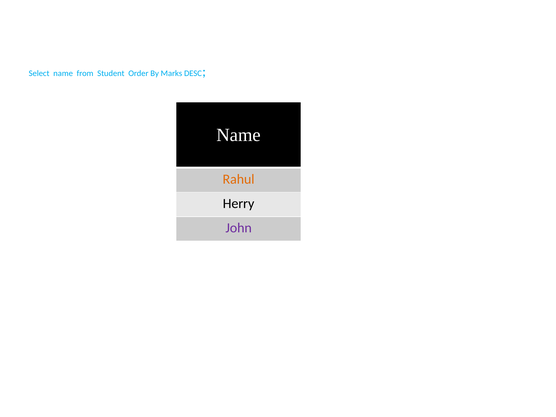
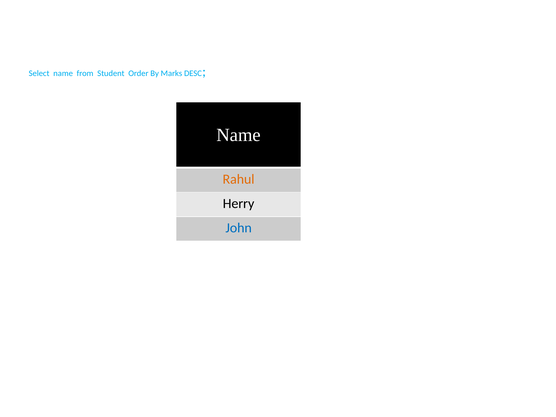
John colour: purple -> blue
